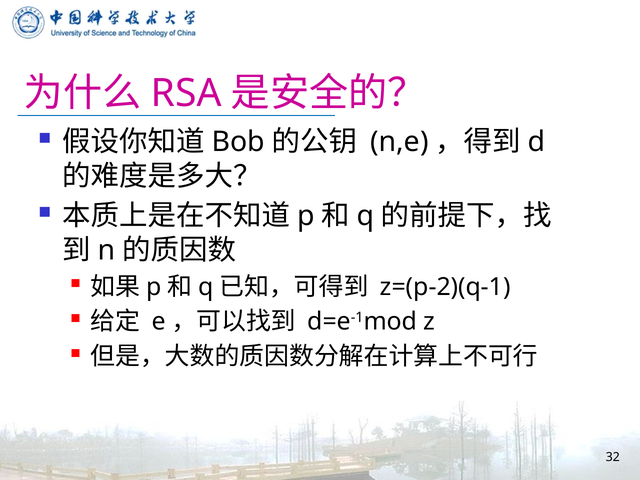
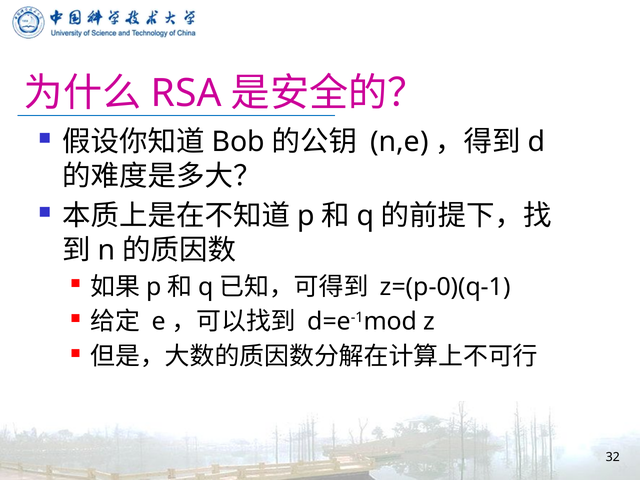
z=(p-2)(q-1: z=(p-2)(q-1 -> z=(p-0)(q-1
